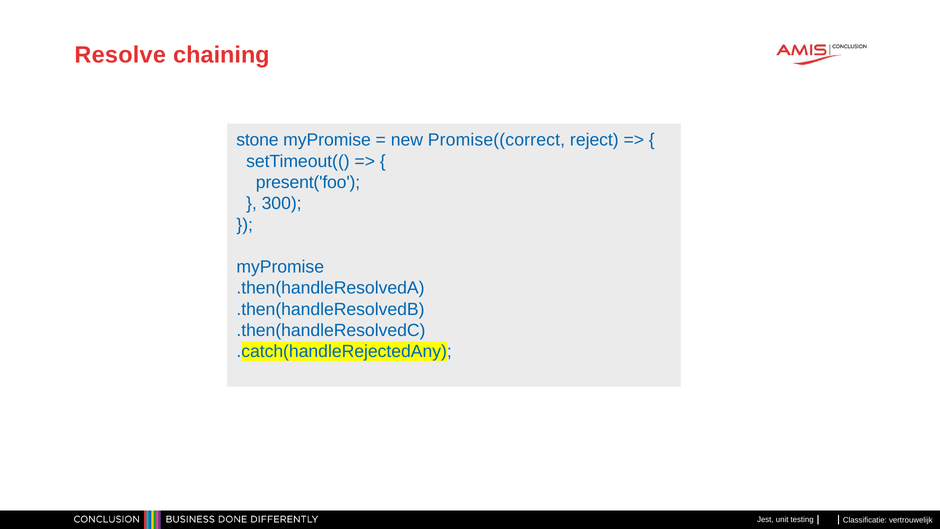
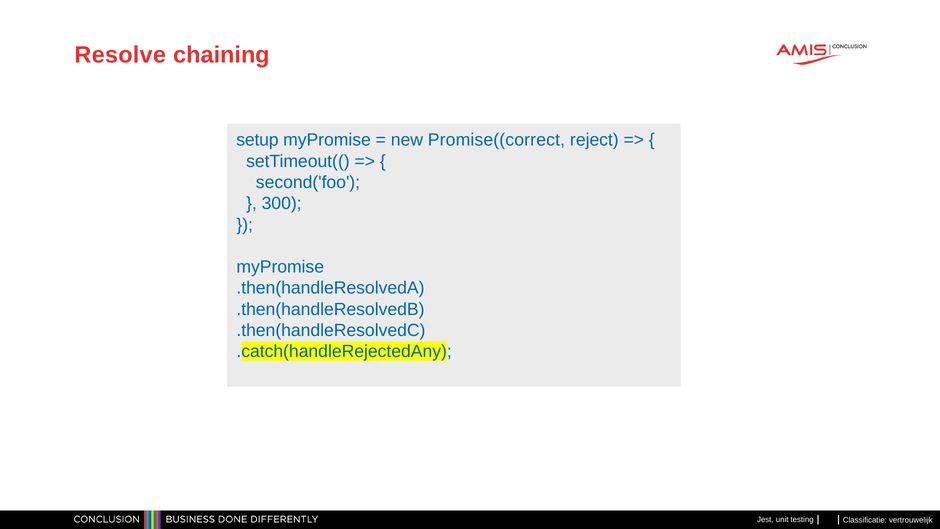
stone: stone -> setup
present('foo: present('foo -> second('foo
